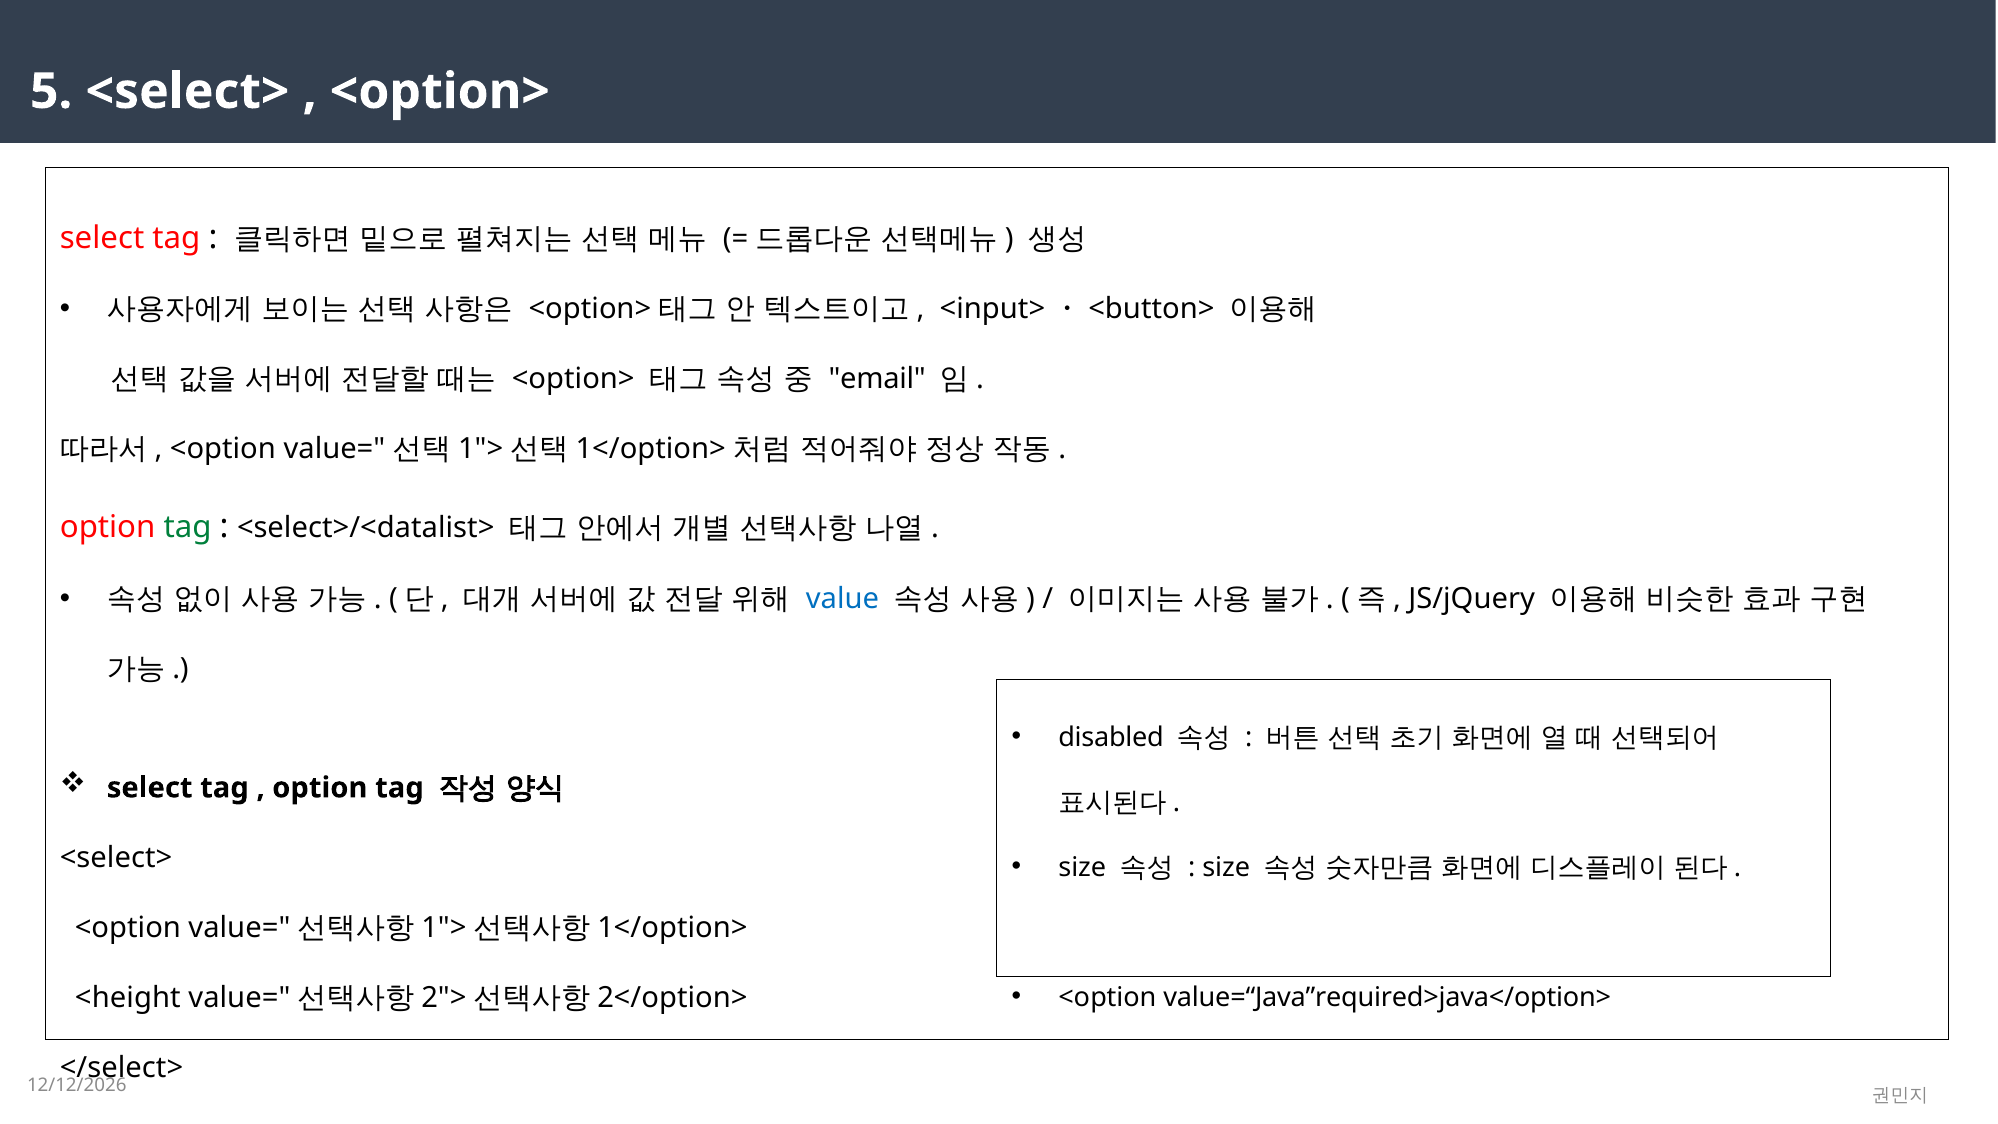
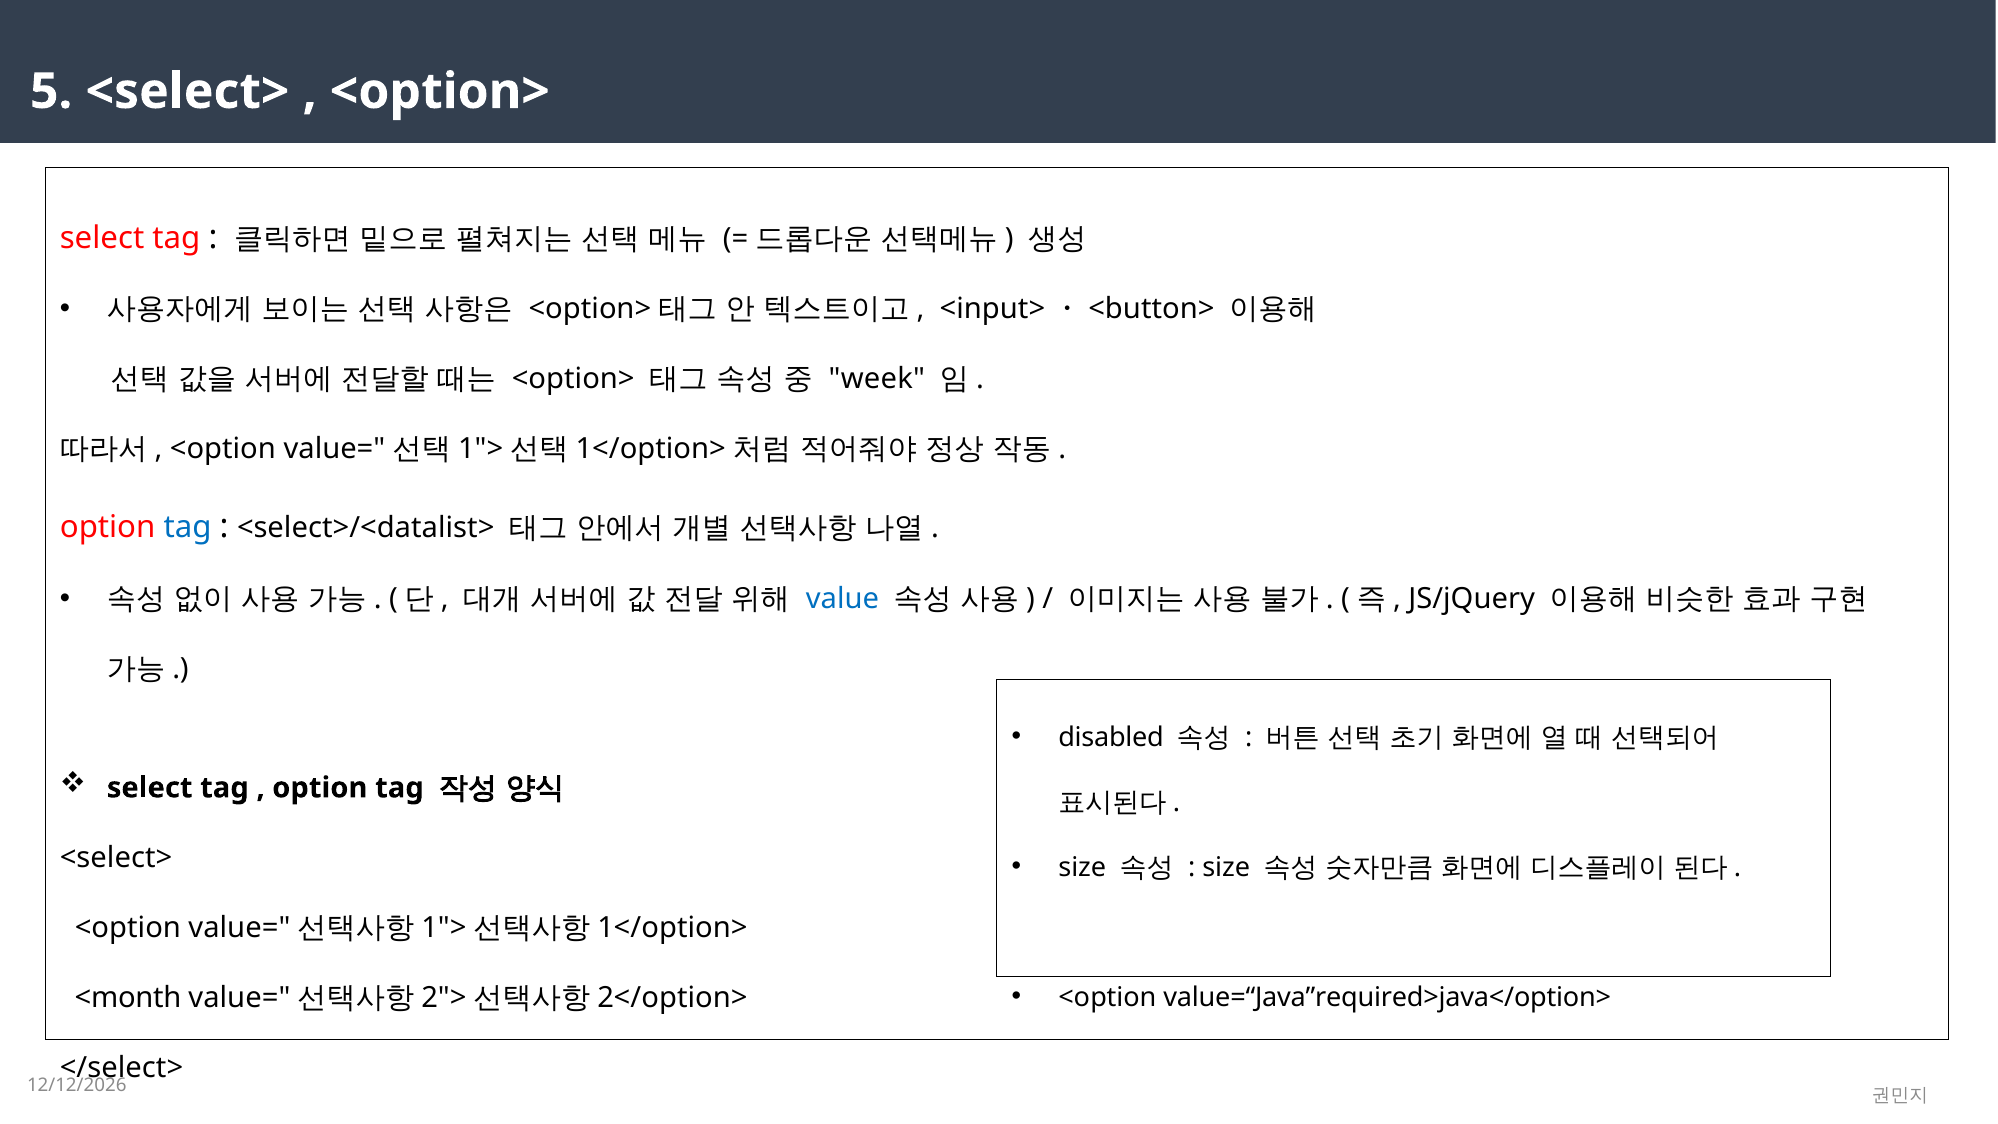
email: email -> week
tag at (188, 528) colour: green -> blue
<height: <height -> <month
